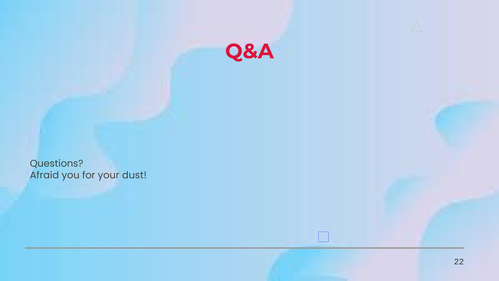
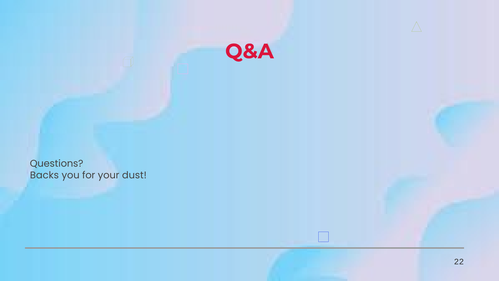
Afraid: Afraid -> Backs
